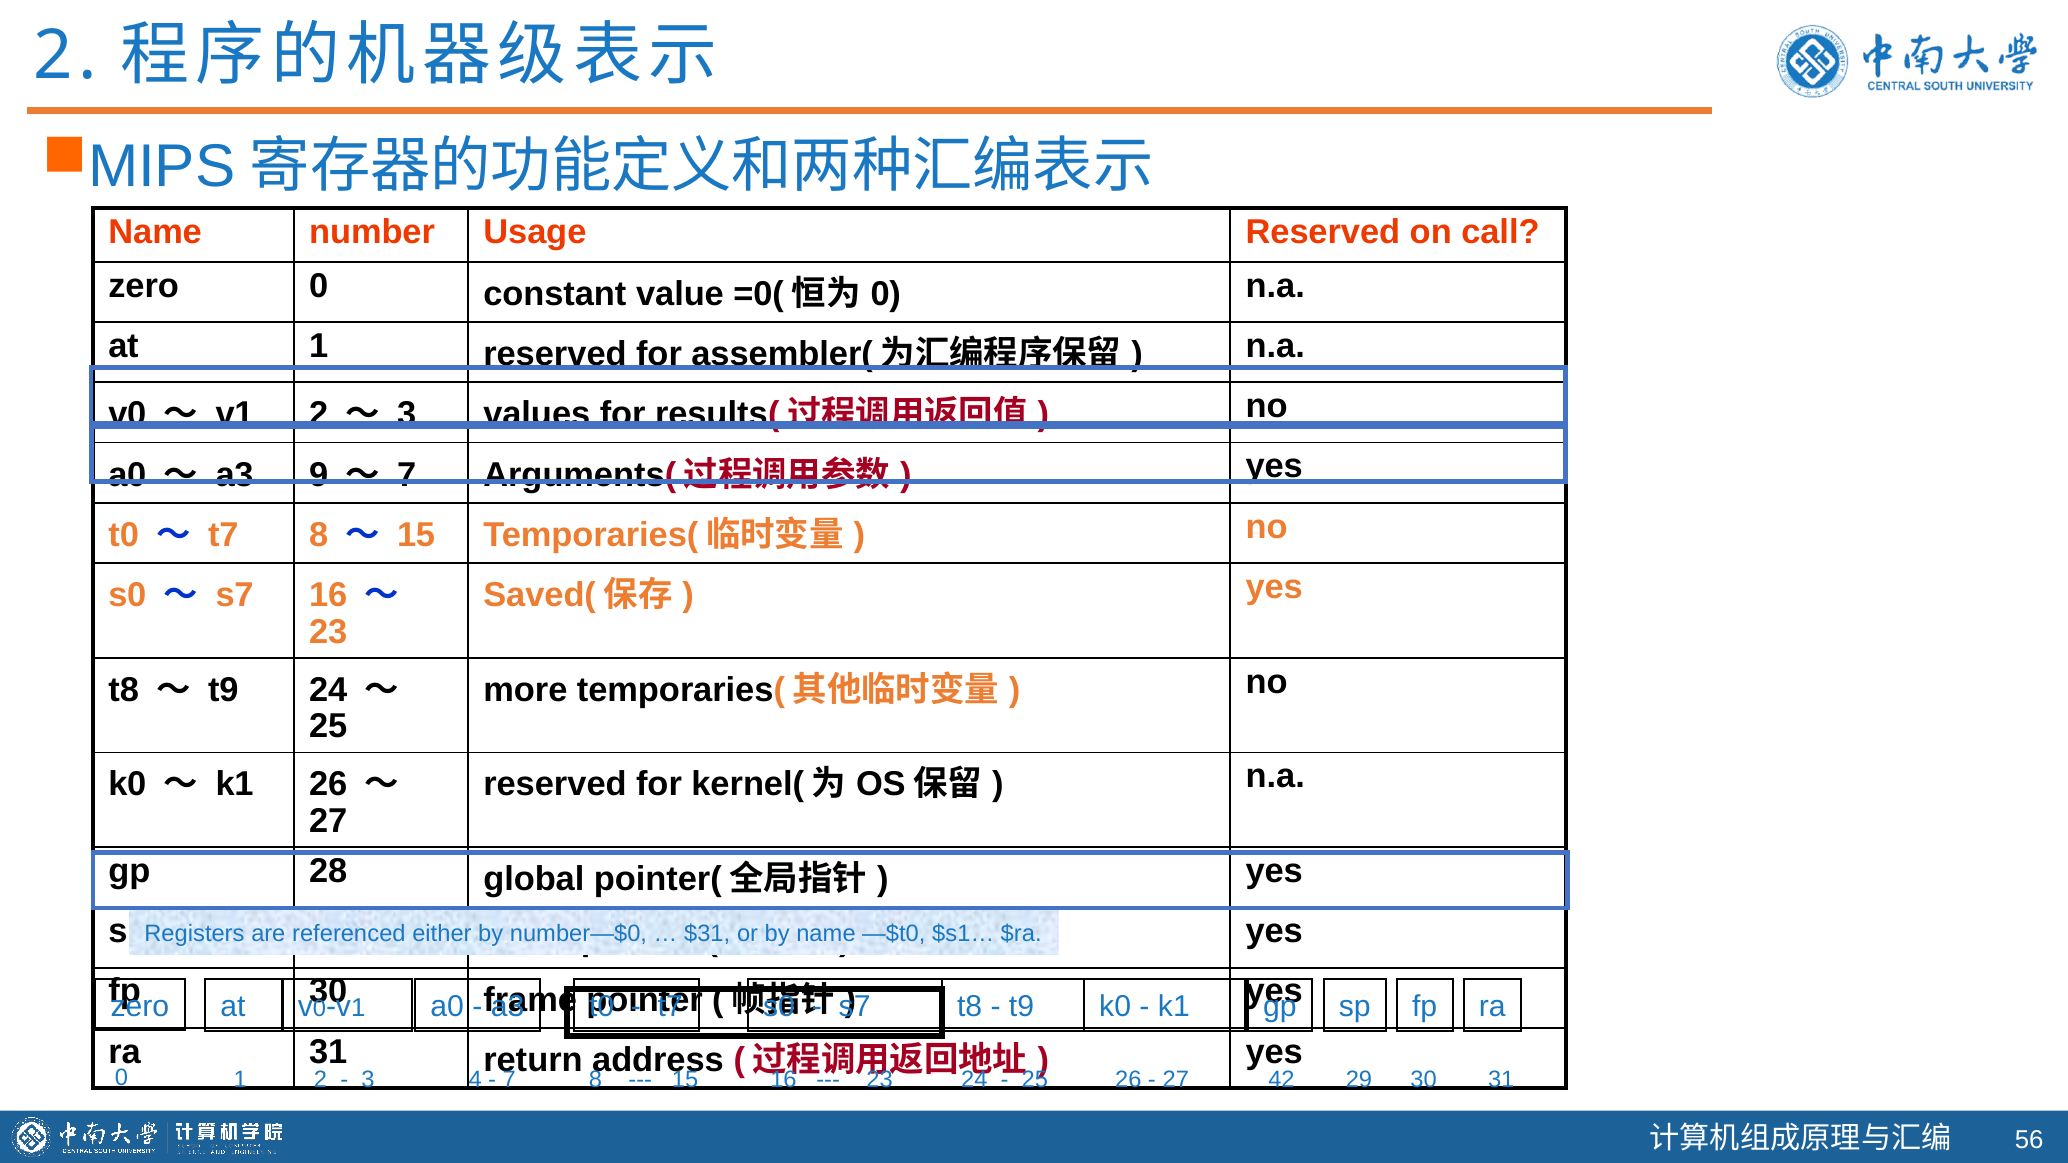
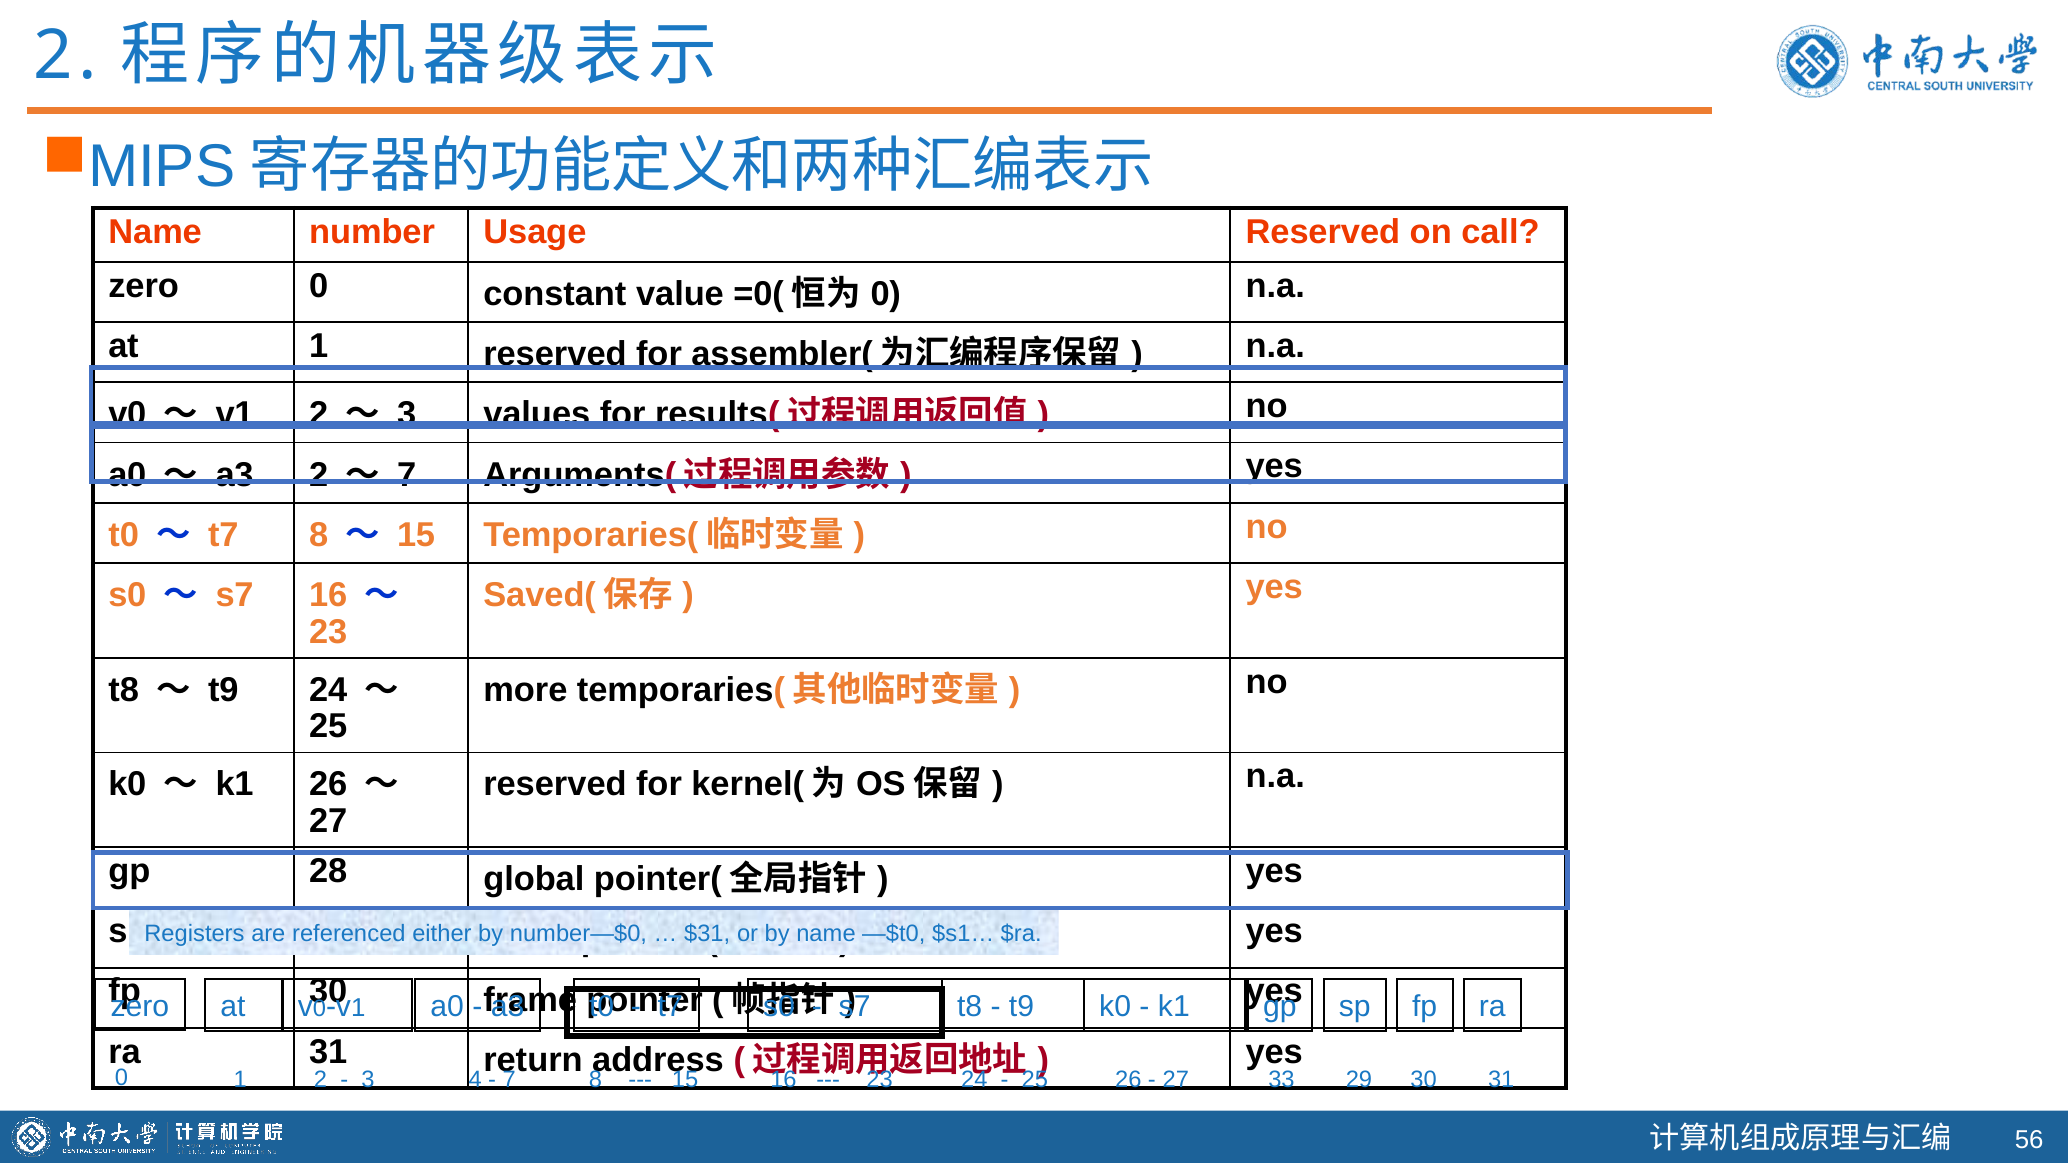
a3 9: 9 -> 2
42: 42 -> 33
